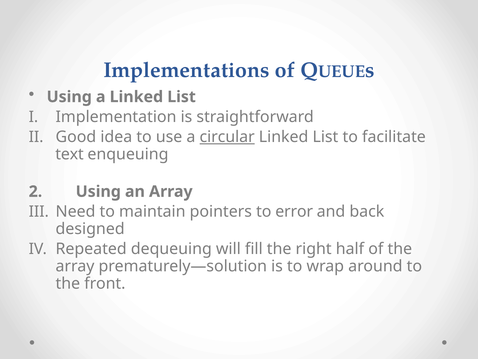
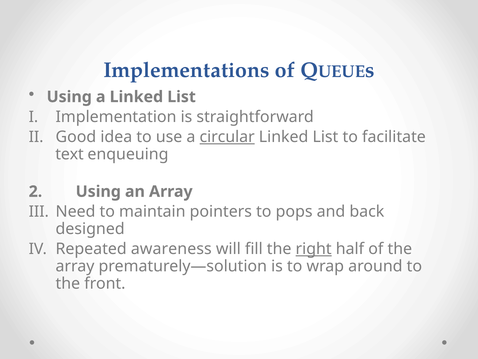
error: error -> pops
dequeuing: dequeuing -> awareness
right underline: none -> present
